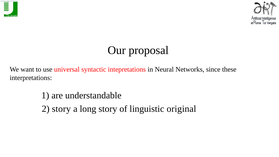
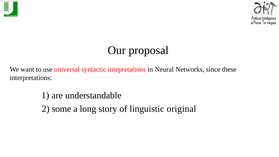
2 story: story -> some
